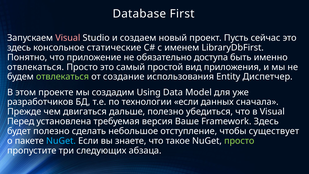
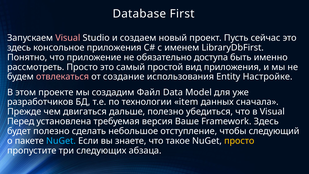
консольное статические: статические -> приложения
отвлекаться at (36, 67): отвлекаться -> рассмотреть
отвлекаться at (63, 77) colour: light green -> pink
Диспетчер: Диспетчер -> Настройке
Using: Using -> Файл
технологии если: если -> item
существует: существует -> следующий
просто at (239, 141) colour: light green -> yellow
